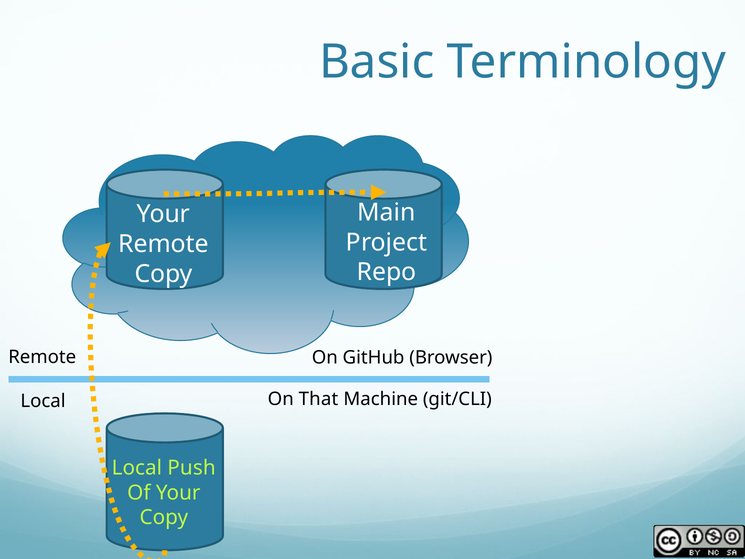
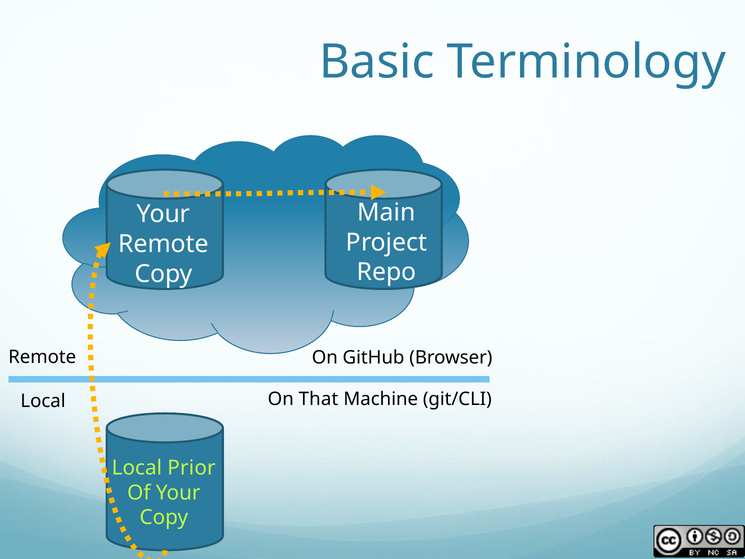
Push: Push -> Prior
